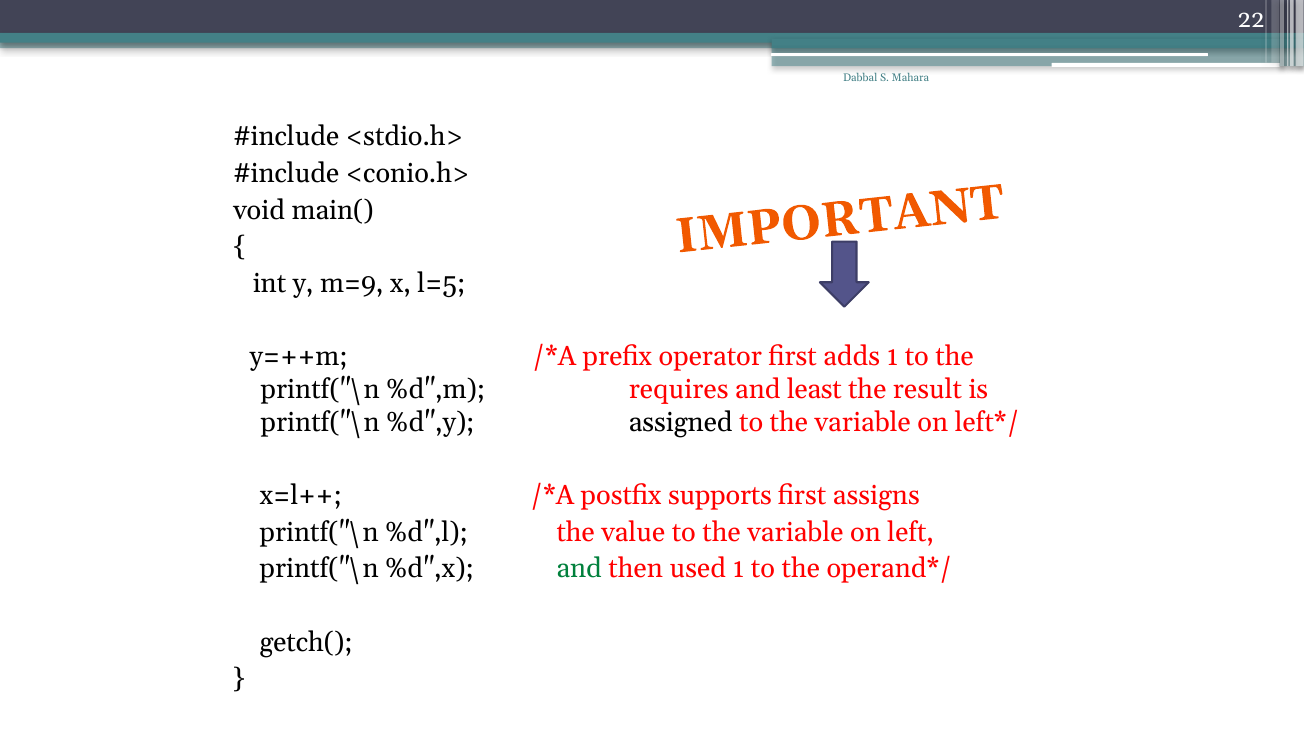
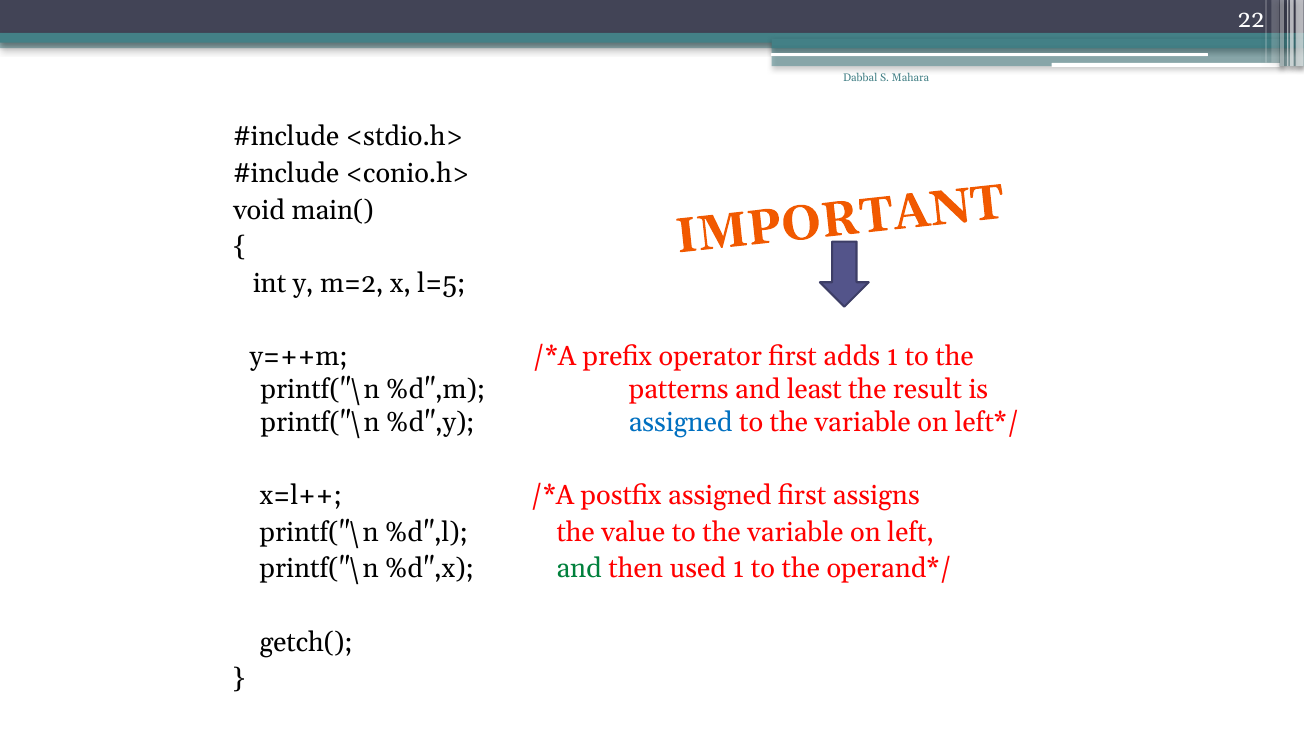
m=9: m=9 -> m=2
requires: requires -> patterns
assigned at (681, 422) colour: black -> blue
postfix supports: supports -> assigned
